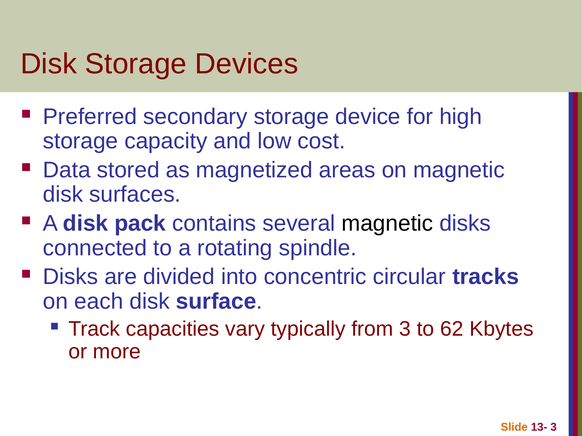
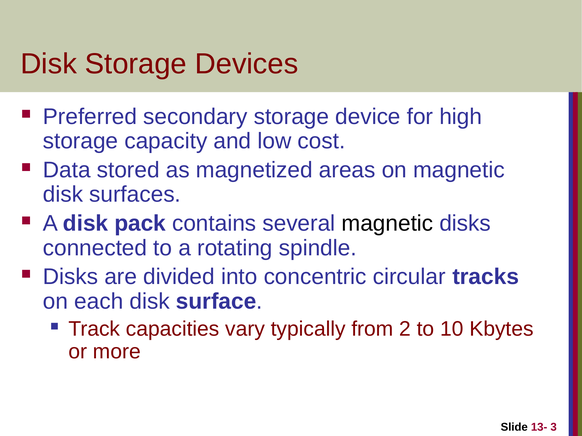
from 3: 3 -> 2
62: 62 -> 10
Slide colour: orange -> black
